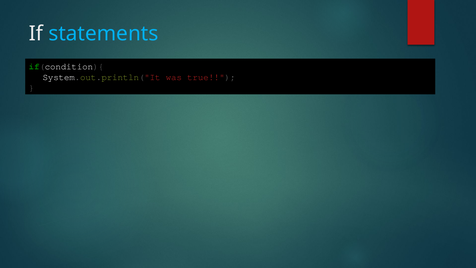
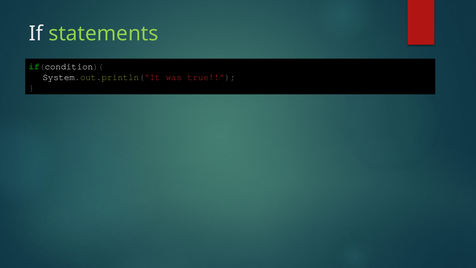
statements colour: light blue -> light green
